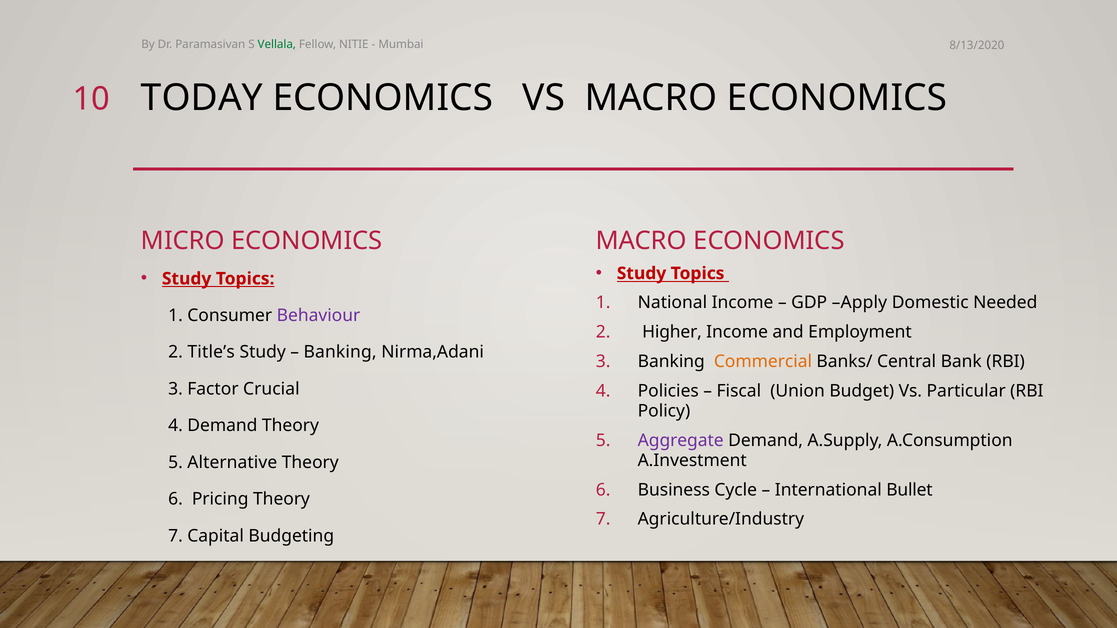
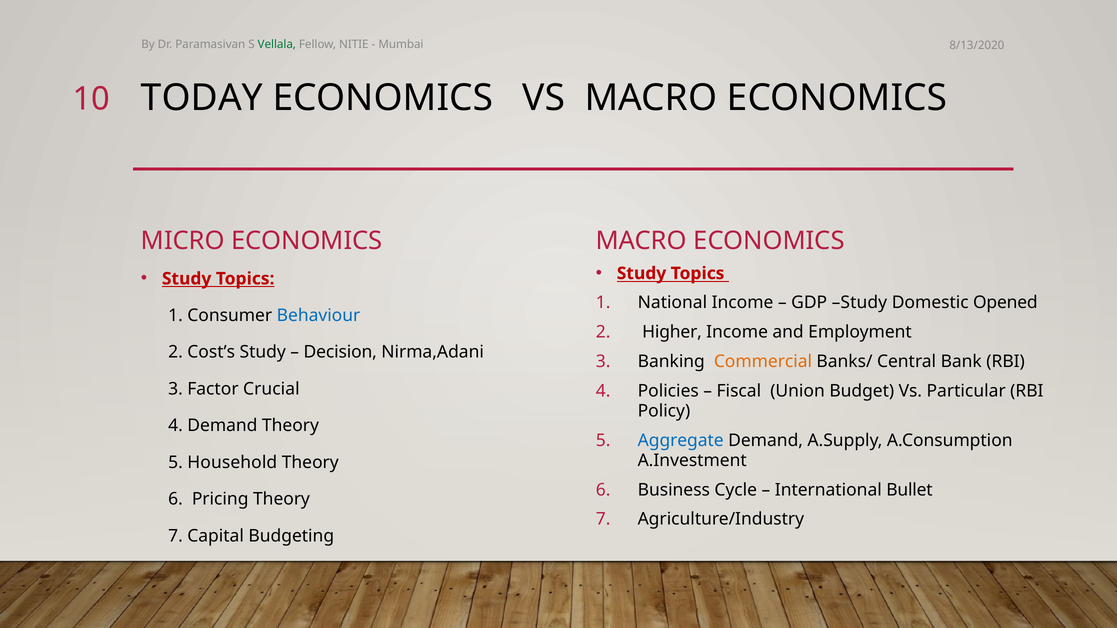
GDP Apply: Apply -> Study
Needed: Needed -> Opened
Behaviour colour: purple -> blue
Title’s: Title’s -> Cost’s
Banking at (340, 352): Banking -> Decision
Aggregate colour: purple -> blue
Alternative: Alternative -> Household
